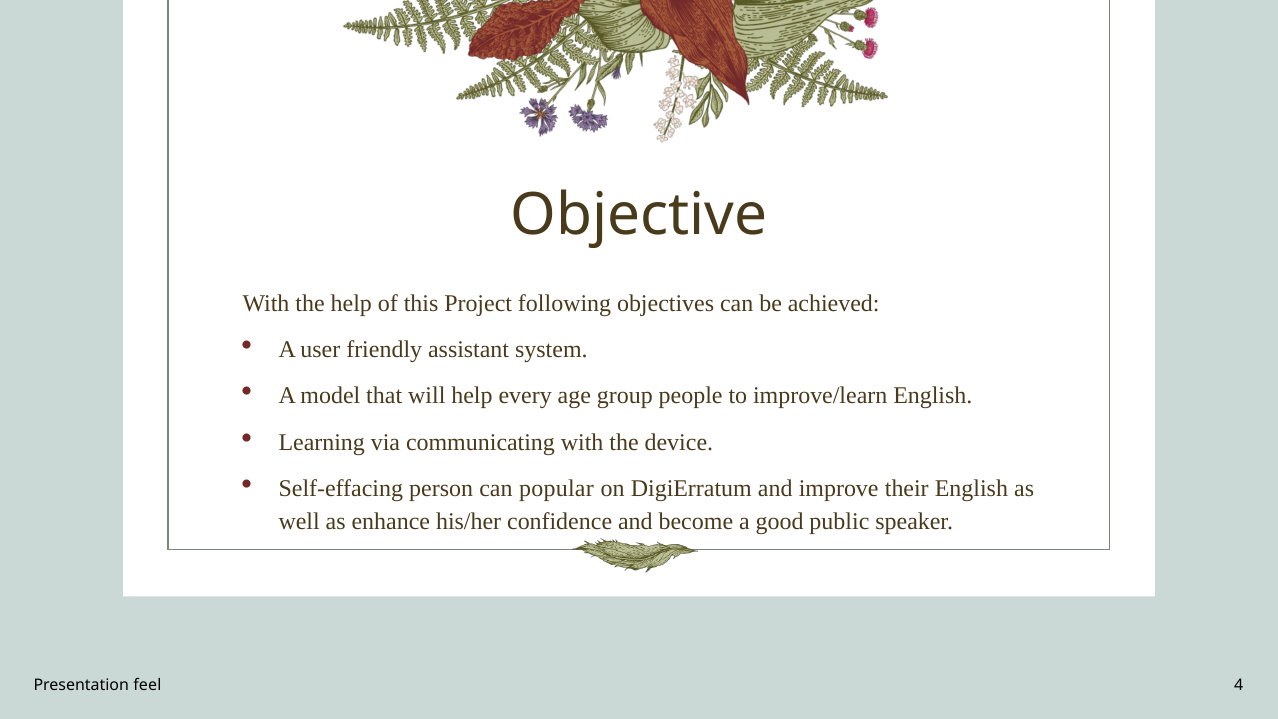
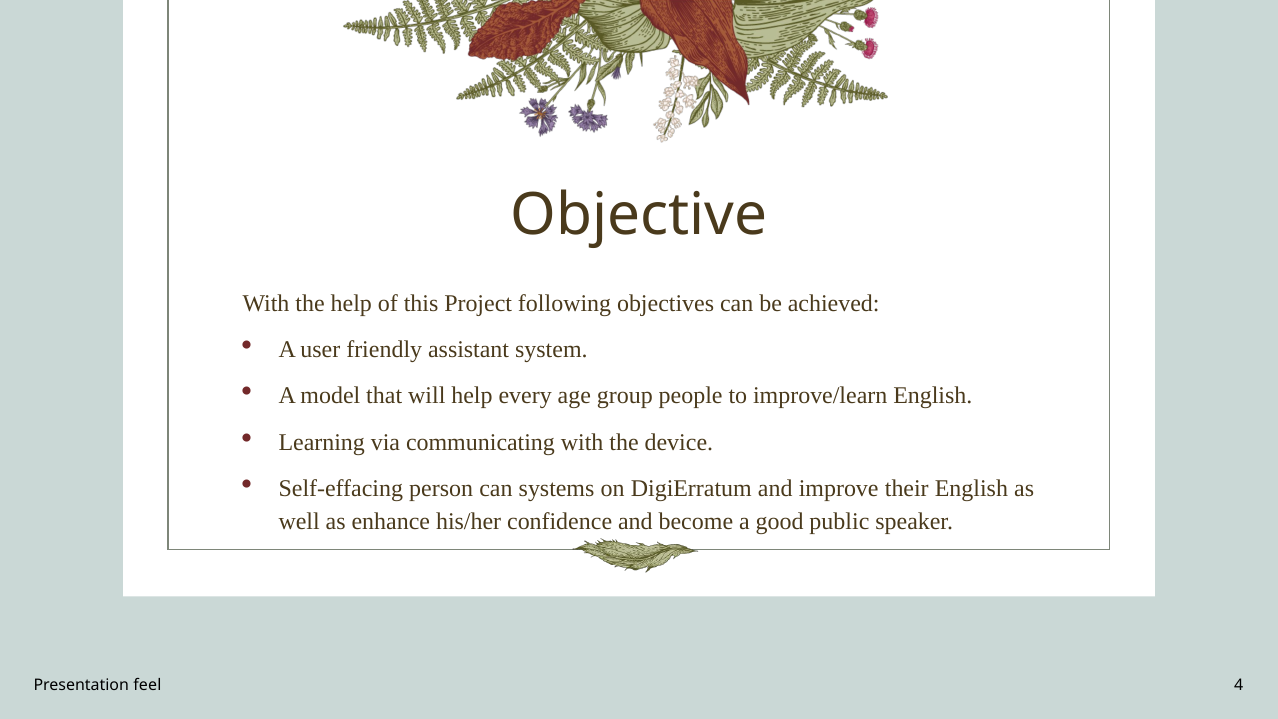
popular: popular -> systems
